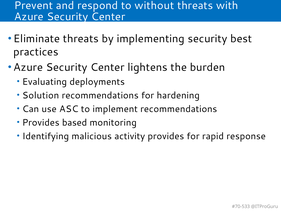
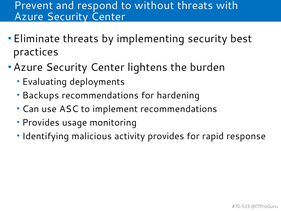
Solution: Solution -> Backups
based: based -> usage
